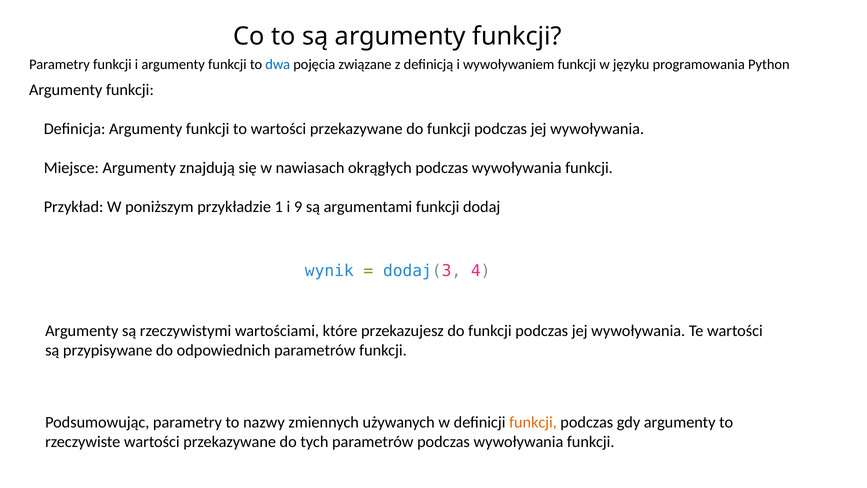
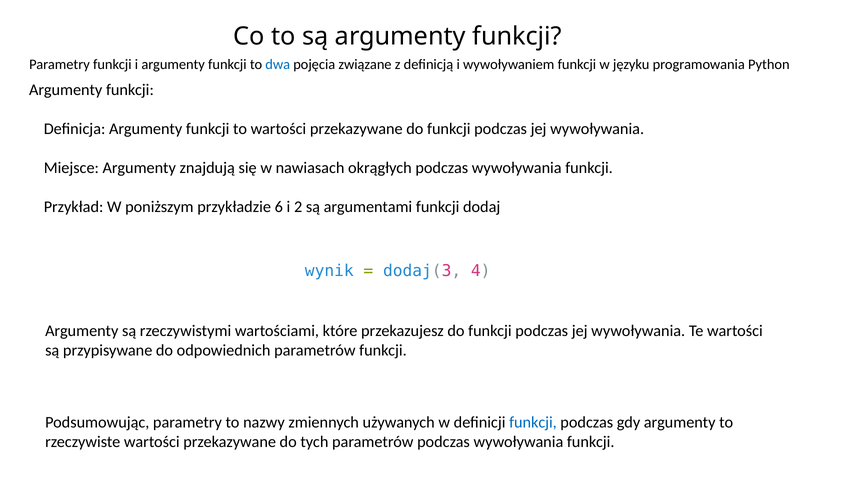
1: 1 -> 6
9: 9 -> 2
funkcji at (533, 422) colour: orange -> blue
